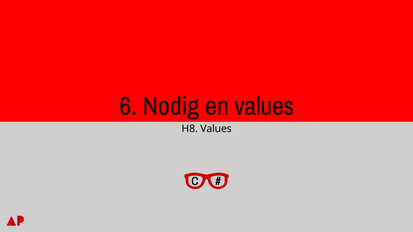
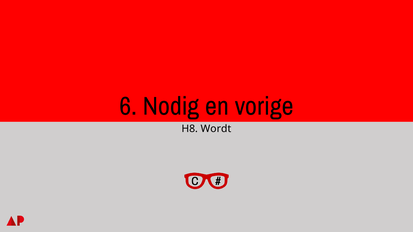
en values: values -> vorige
H8 Values: Values -> Wordt
